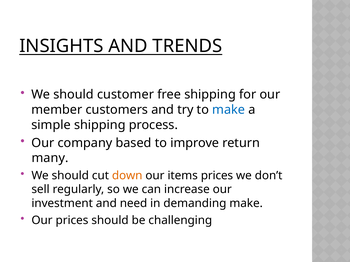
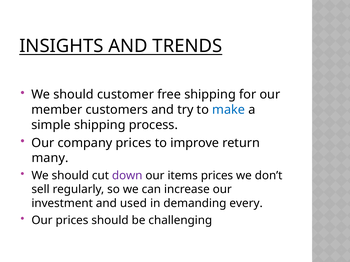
company based: based -> prices
down colour: orange -> purple
need: need -> used
demanding make: make -> every
